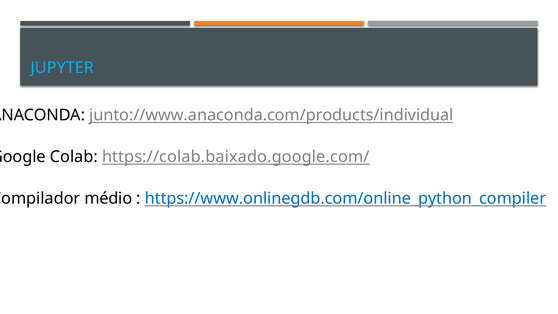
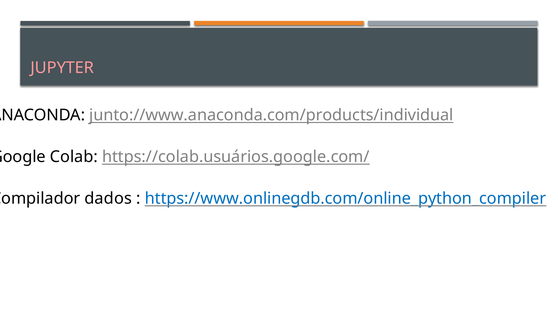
JUPYTER colour: light blue -> pink
https://colab.baixado.google.com/: https://colab.baixado.google.com/ -> https://colab.usuários.google.com/
médio: médio -> dados
